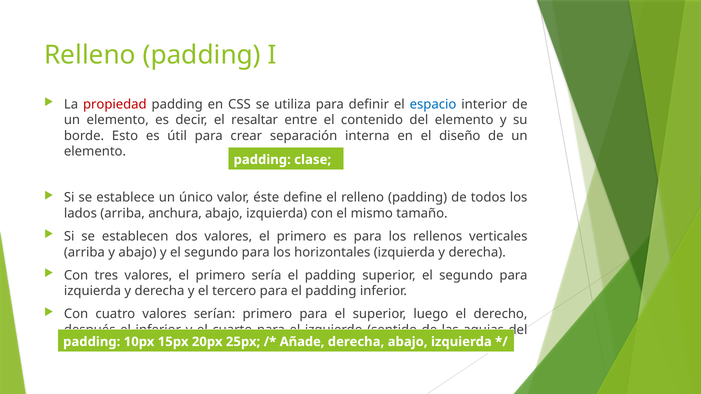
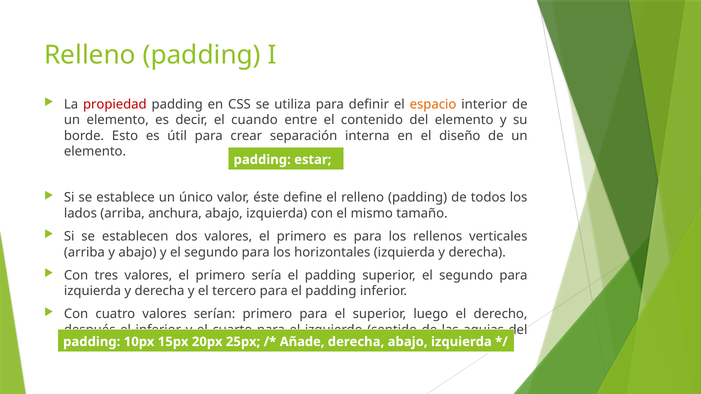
espacio colour: blue -> orange
resaltar: resaltar -> cuando
clase: clase -> estar
